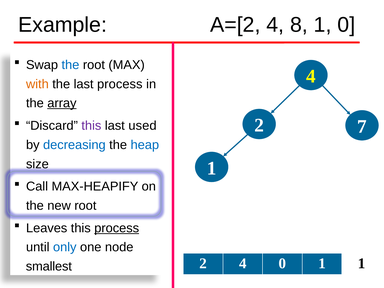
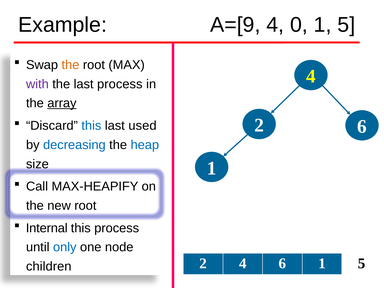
A=[2: A=[2 -> A=[9
8: 8 -> 0
0 at (346, 25): 0 -> 5
the at (70, 65) colour: blue -> orange
with colour: orange -> purple
2 7: 7 -> 6
this at (91, 126) colour: purple -> blue
Leaves: Leaves -> Internal
process at (117, 228) underline: present -> none
smallest: smallest -> children
4 0: 0 -> 6
1 at (362, 263): 1 -> 5
